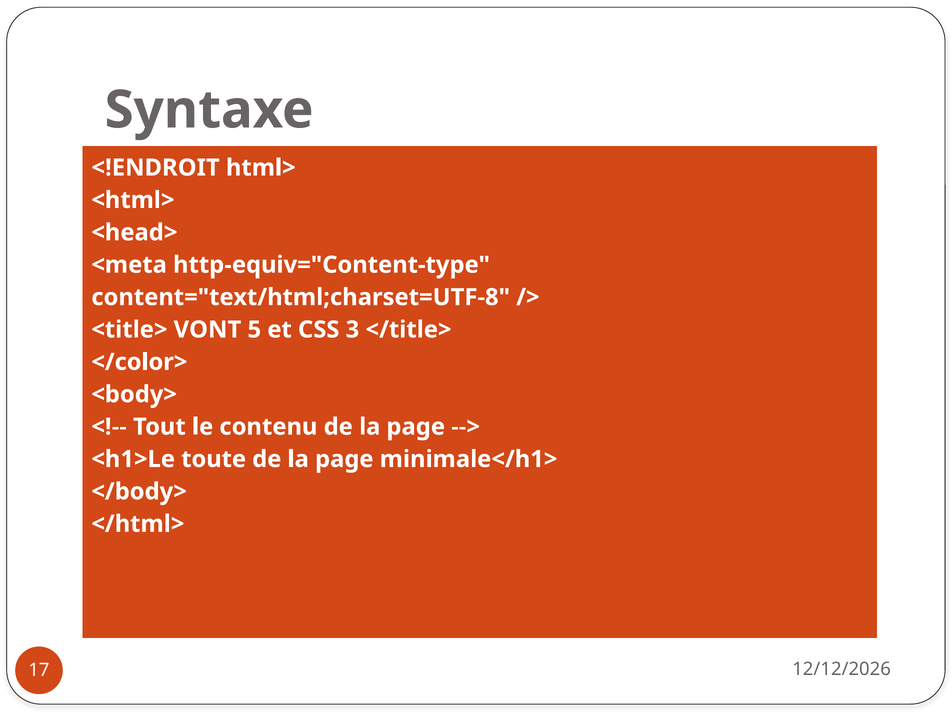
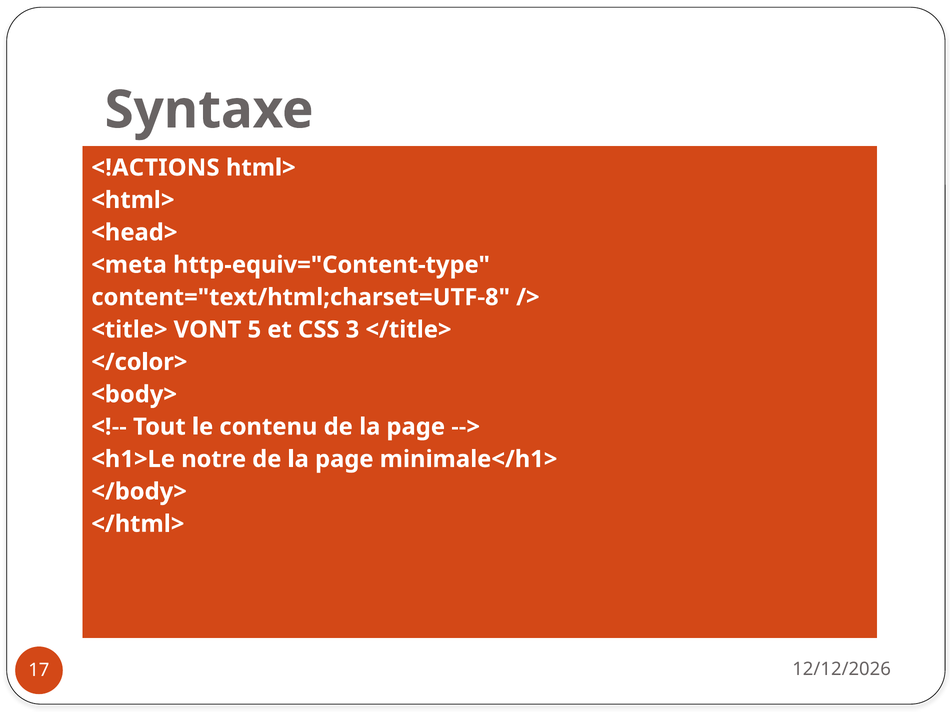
<!ENDROIT: <!ENDROIT -> <!ACTIONS
toute: toute -> notre
